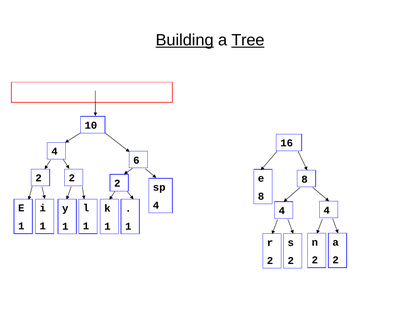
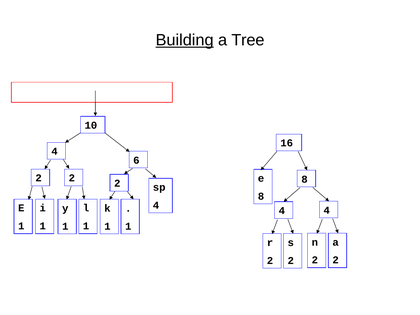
Tree underline: present -> none
